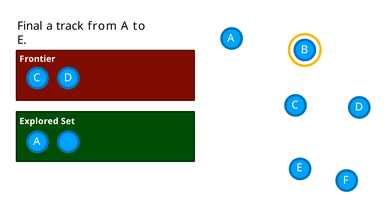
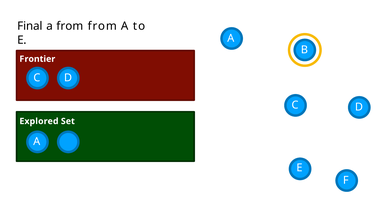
a track: track -> from
